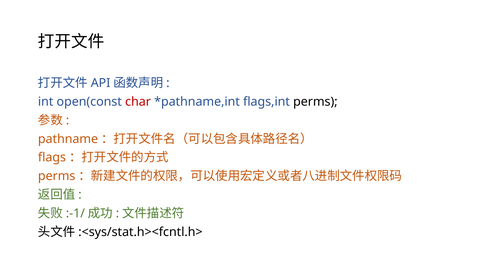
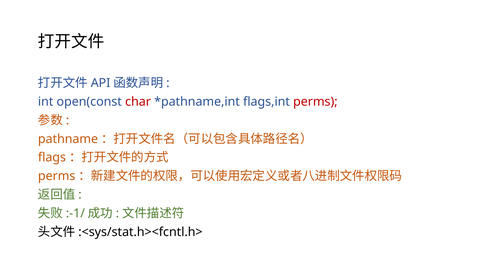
perms at (315, 102) colour: black -> red
